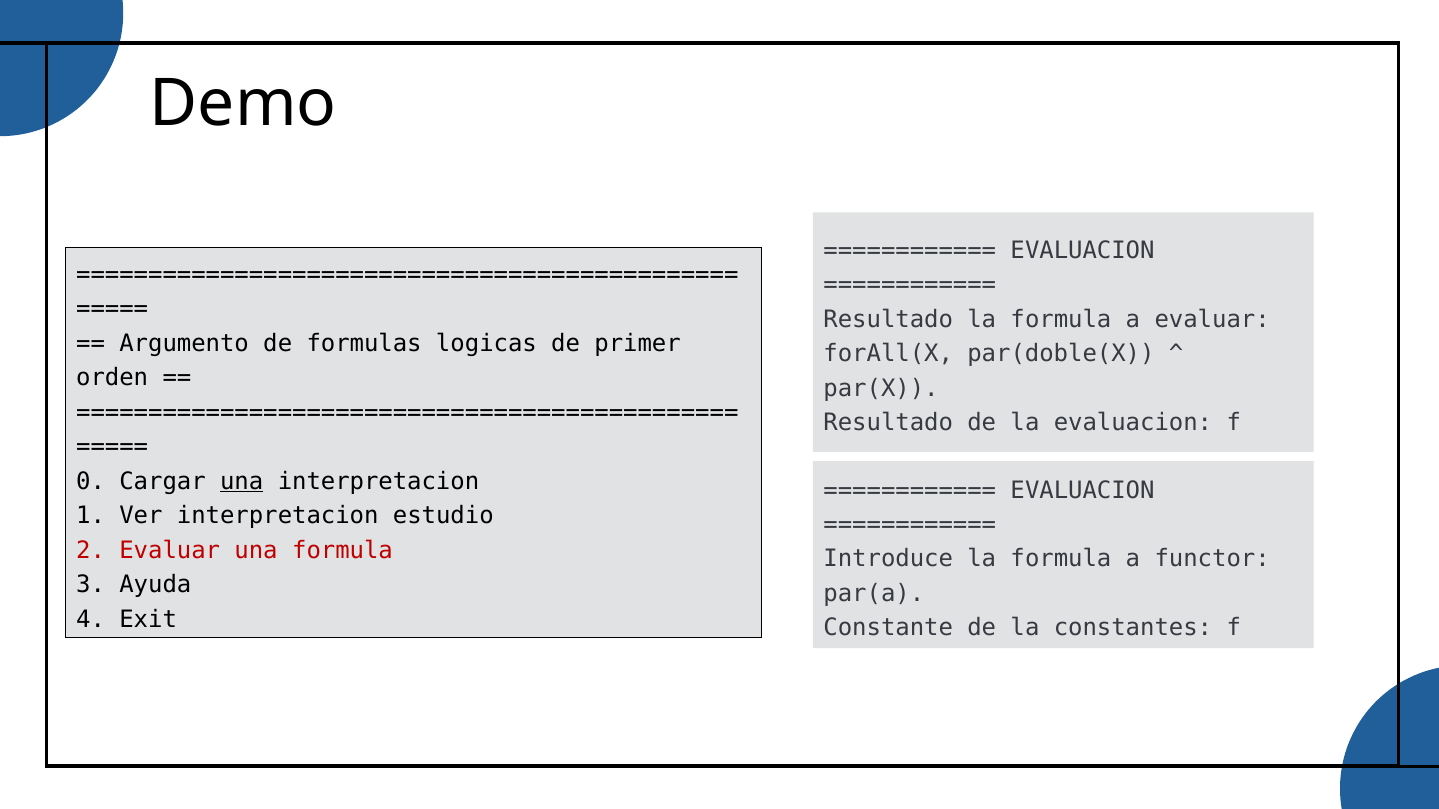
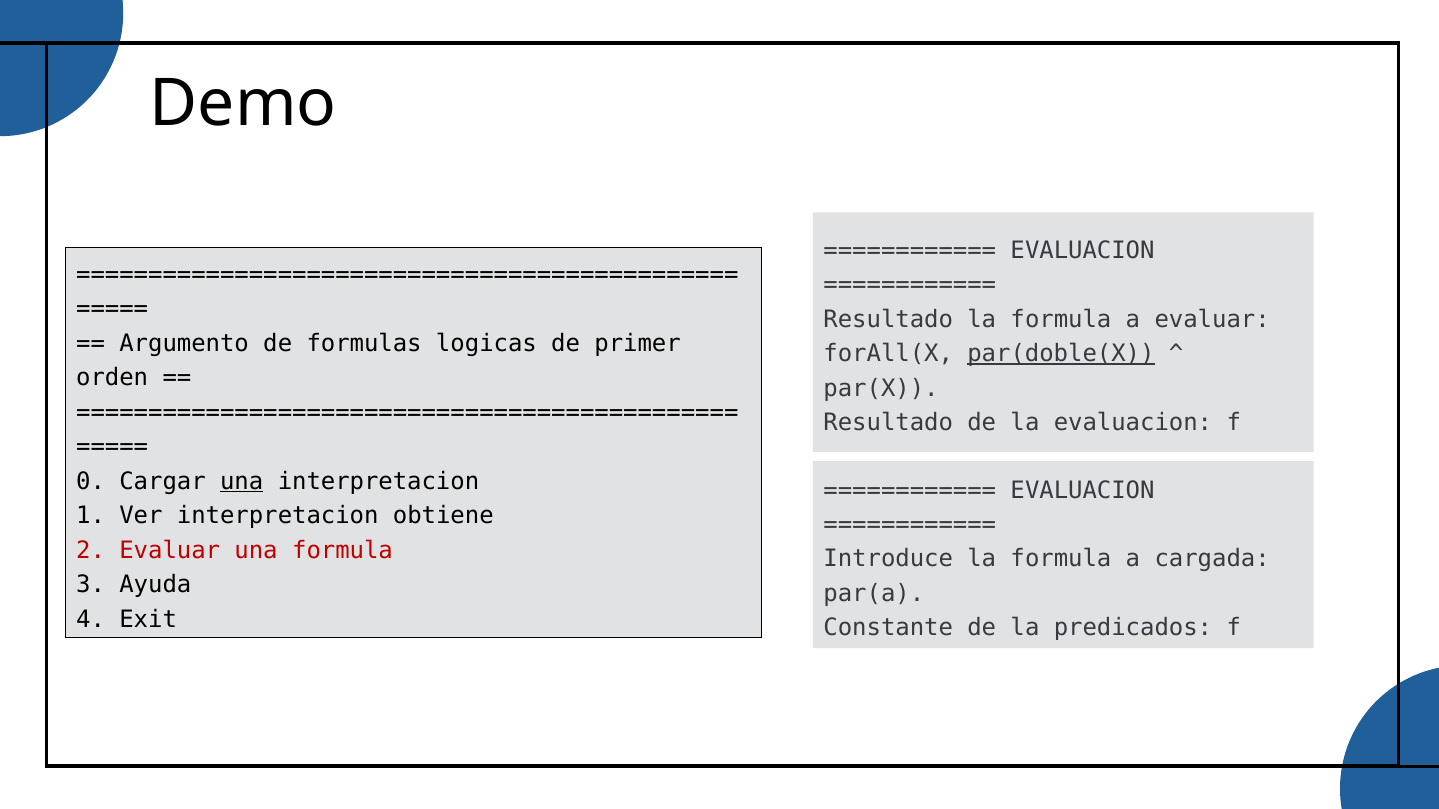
par(doble(X underline: none -> present
estudio: estudio -> obtiene
functor: functor -> cargada
constantes: constantes -> predicados
